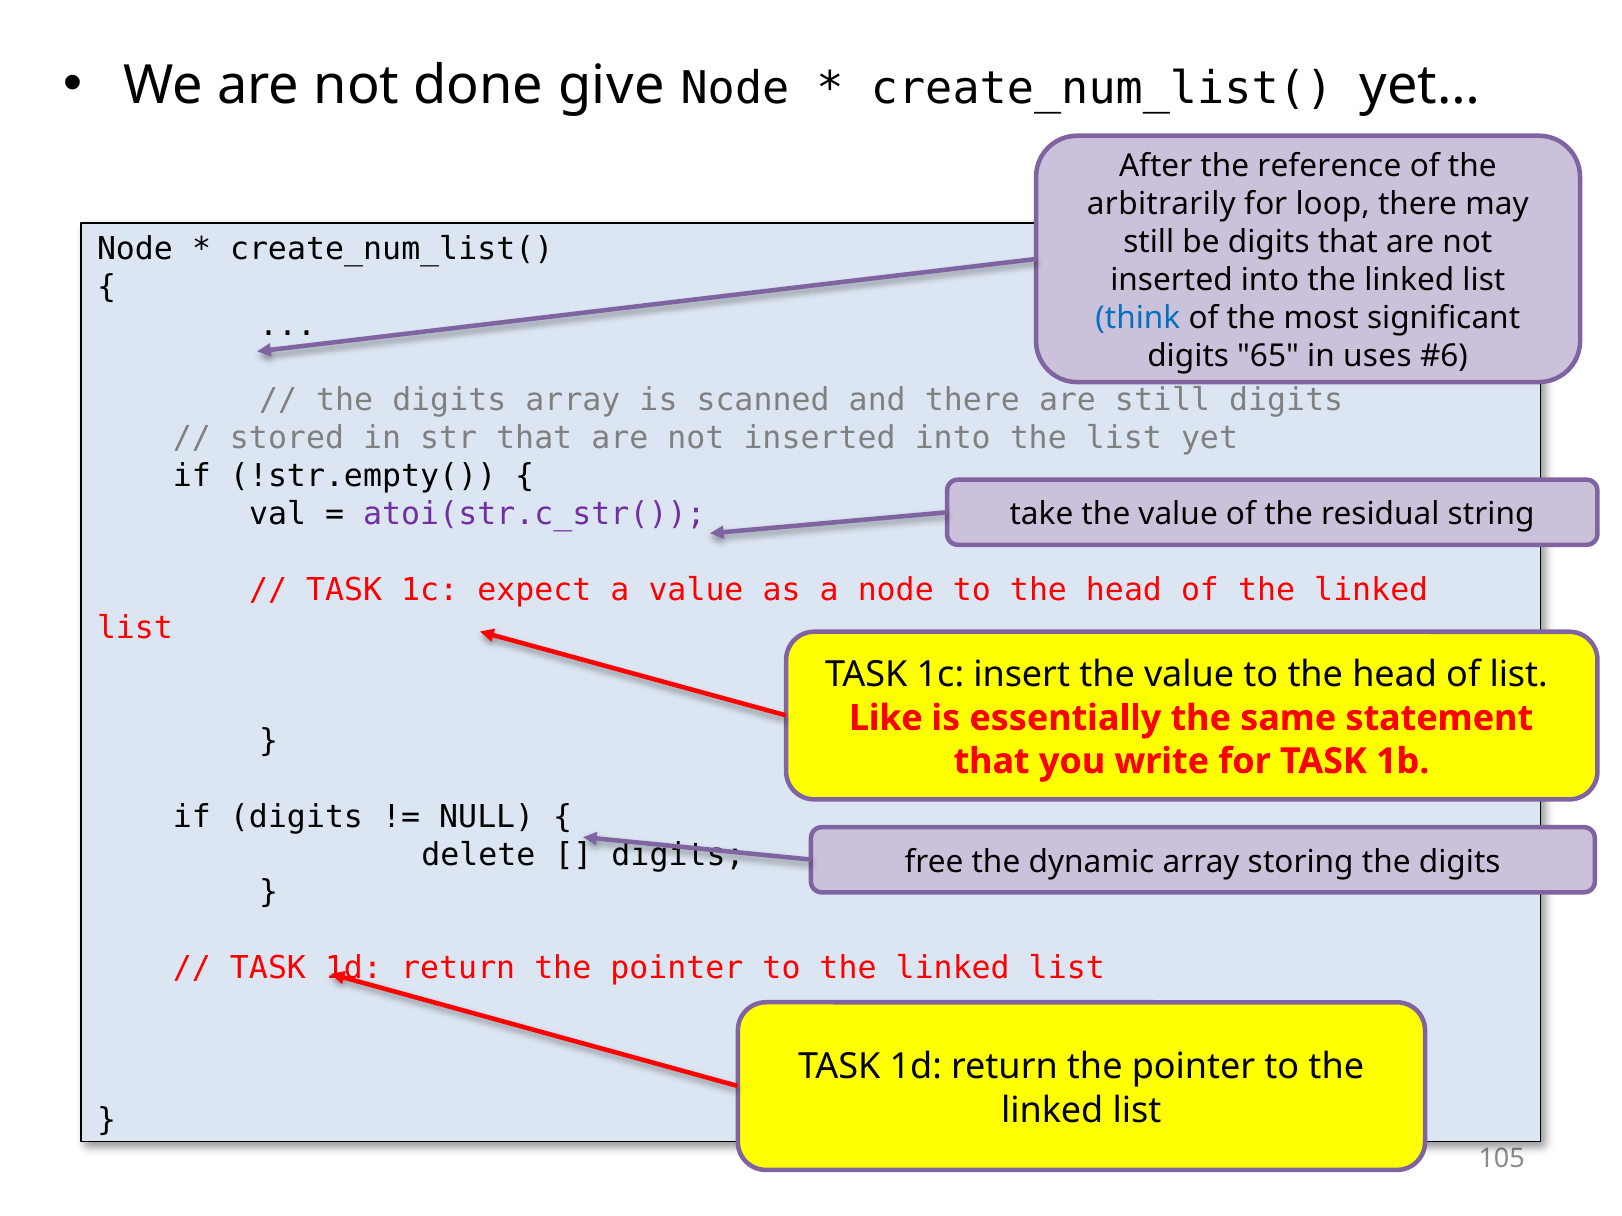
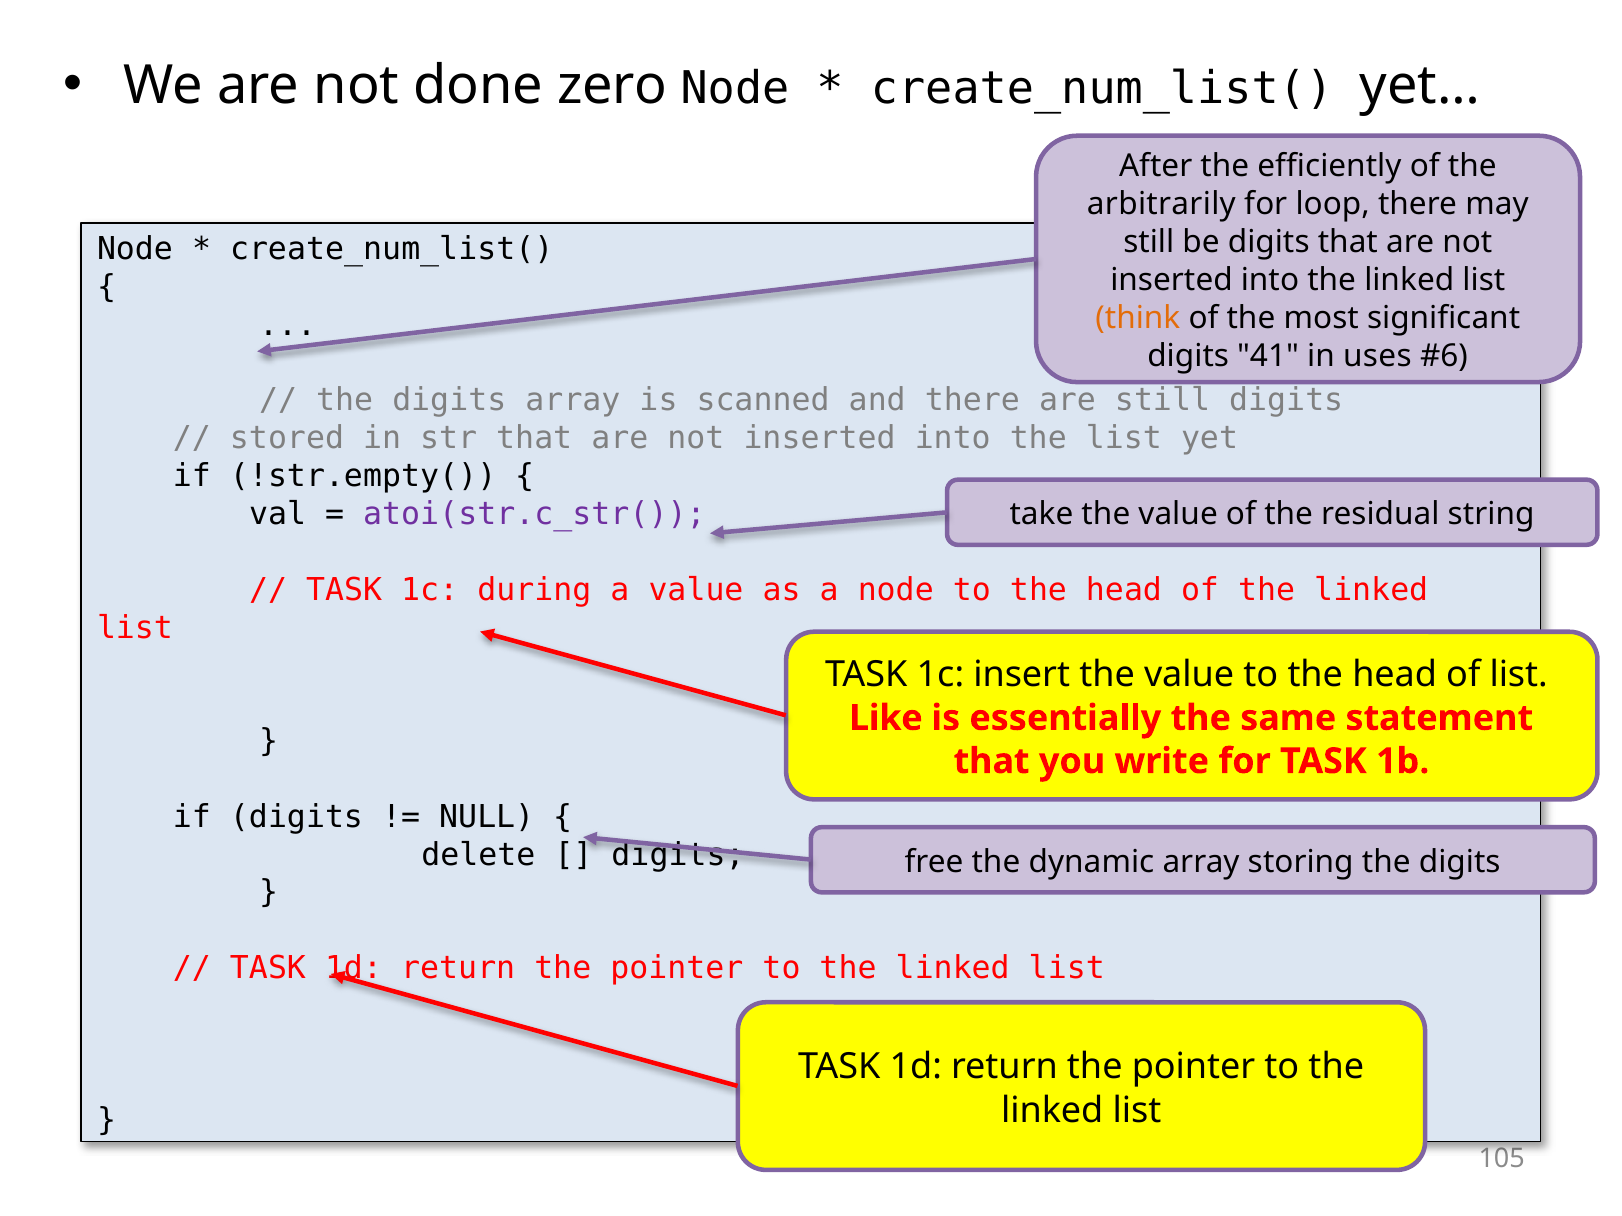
give: give -> zero
reference: reference -> efficiently
think colour: blue -> orange
65: 65 -> 41
expect: expect -> during
